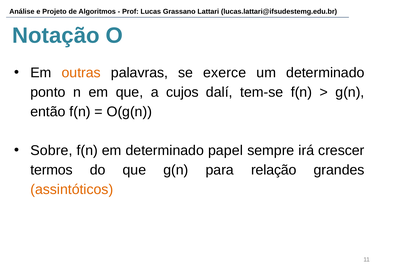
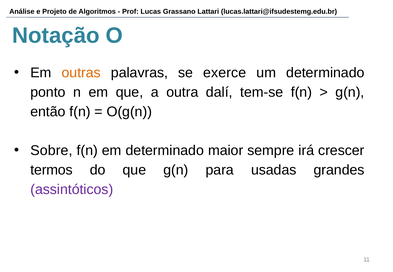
cujos: cujos -> outra
papel: papel -> maior
relação: relação -> usadas
assintóticos colour: orange -> purple
